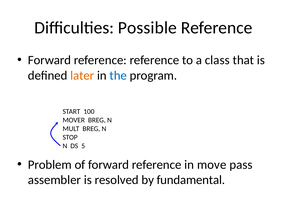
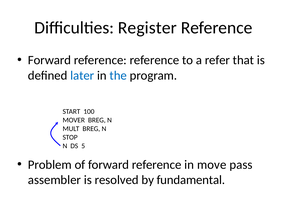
Possible: Possible -> Register
class: class -> refer
later colour: orange -> blue
